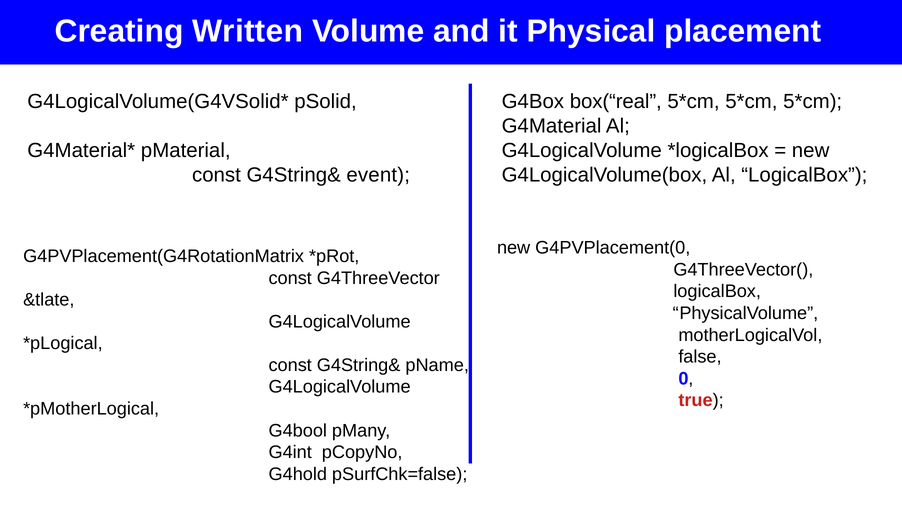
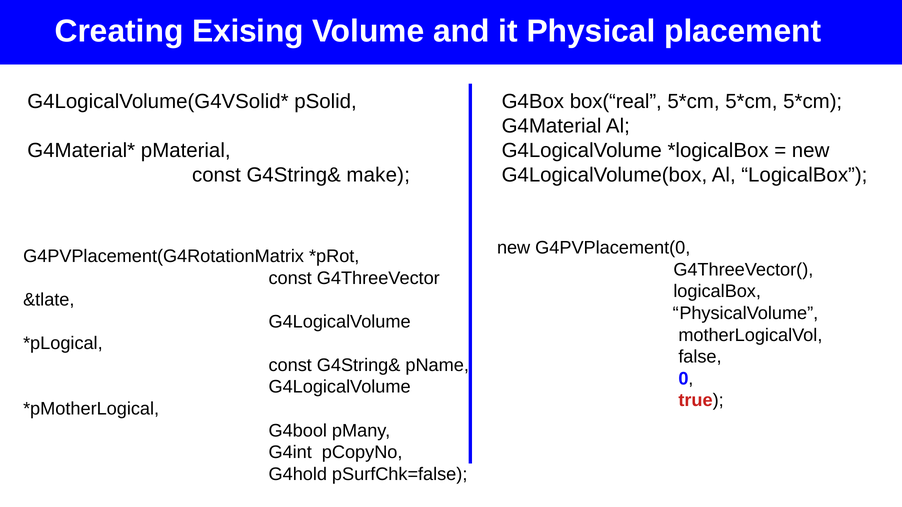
Written: Written -> Exising
event: event -> make
